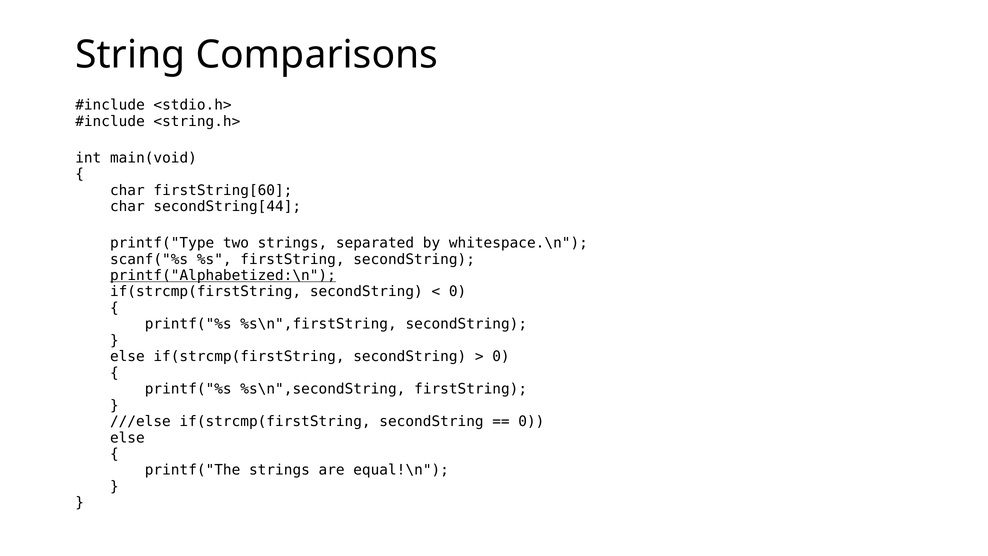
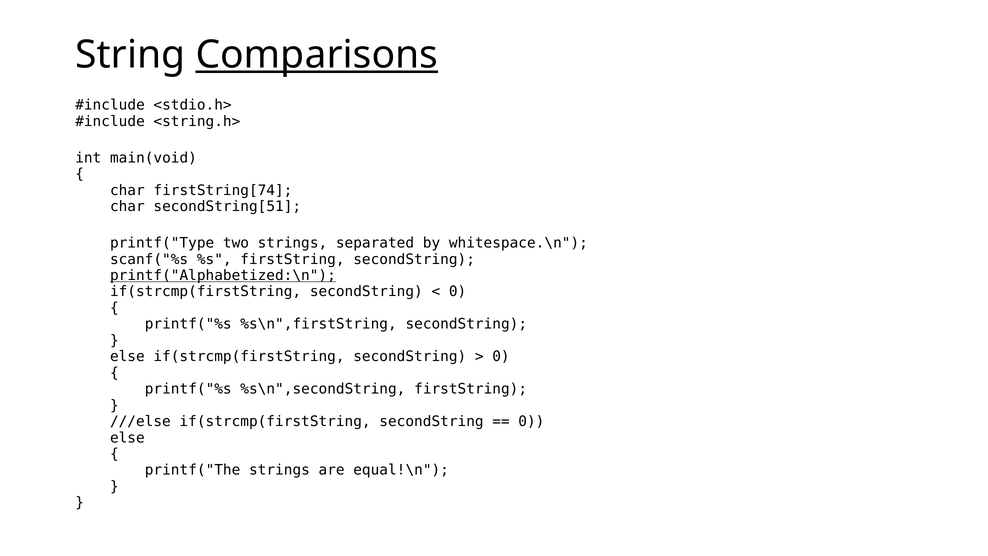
Comparisons underline: none -> present
firstString[60: firstString[60 -> firstString[74
secondString[44: secondString[44 -> secondString[51
